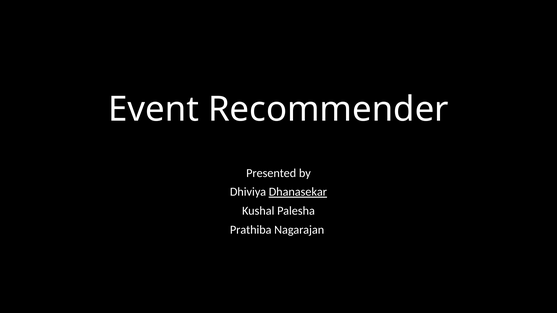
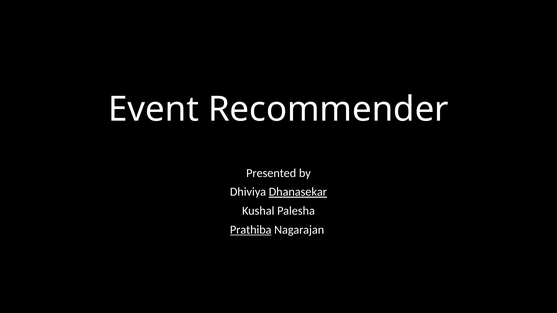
Prathiba underline: none -> present
